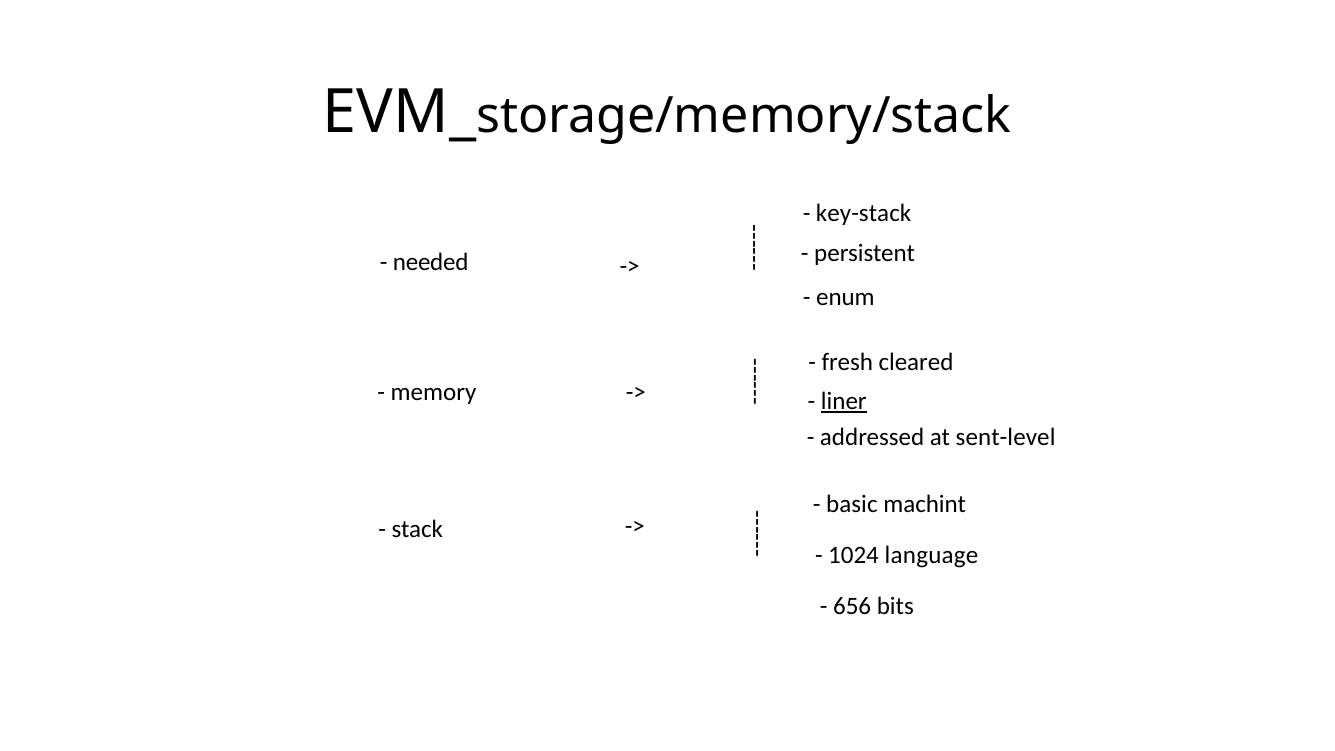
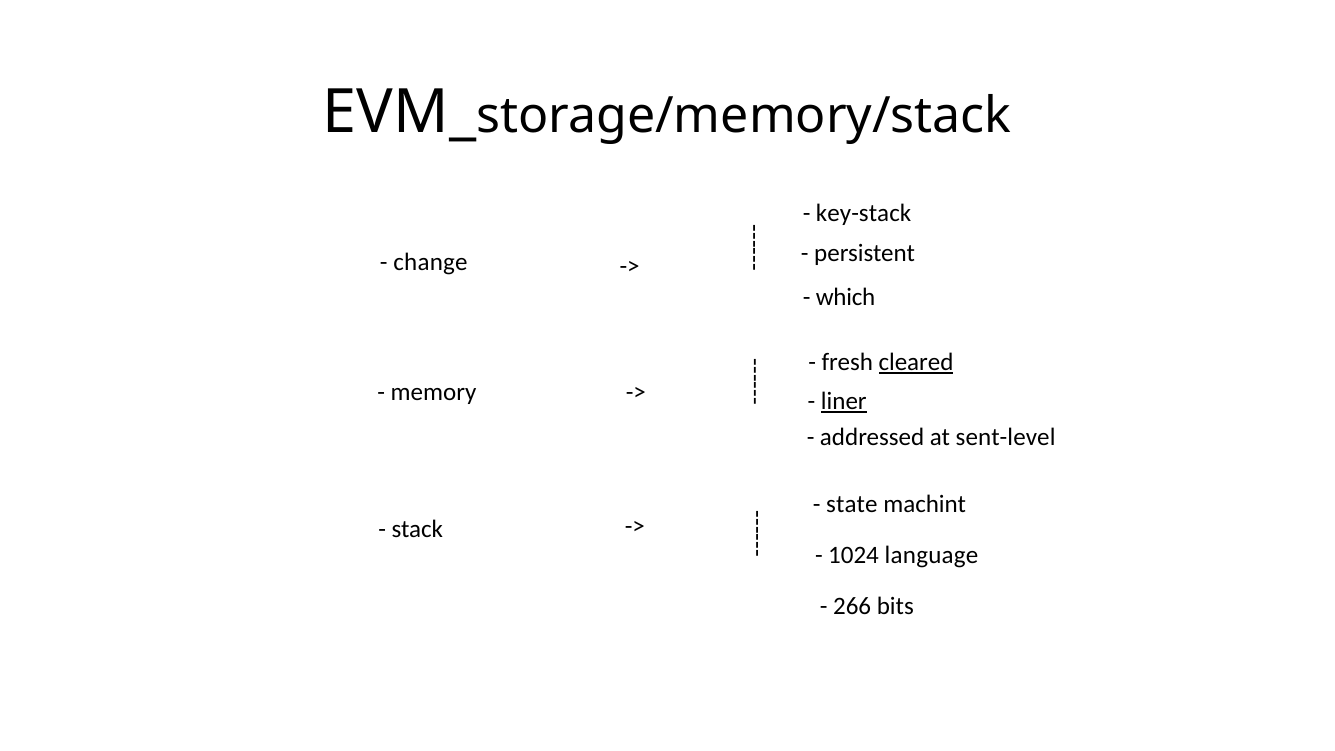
needed: needed -> change
enum: enum -> which
cleared underline: none -> present
basic: basic -> state
656: 656 -> 266
